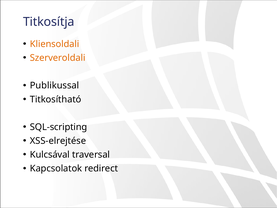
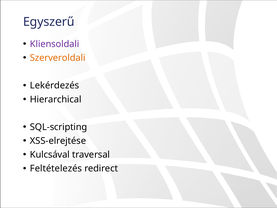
Titkosítja: Titkosítja -> Egyszerű
Kliensoldali colour: orange -> purple
Publikussal: Publikussal -> Lekérdezés
Titkosítható: Titkosítható -> Hierarchical
Kapcsolatok: Kapcsolatok -> Feltételezés
